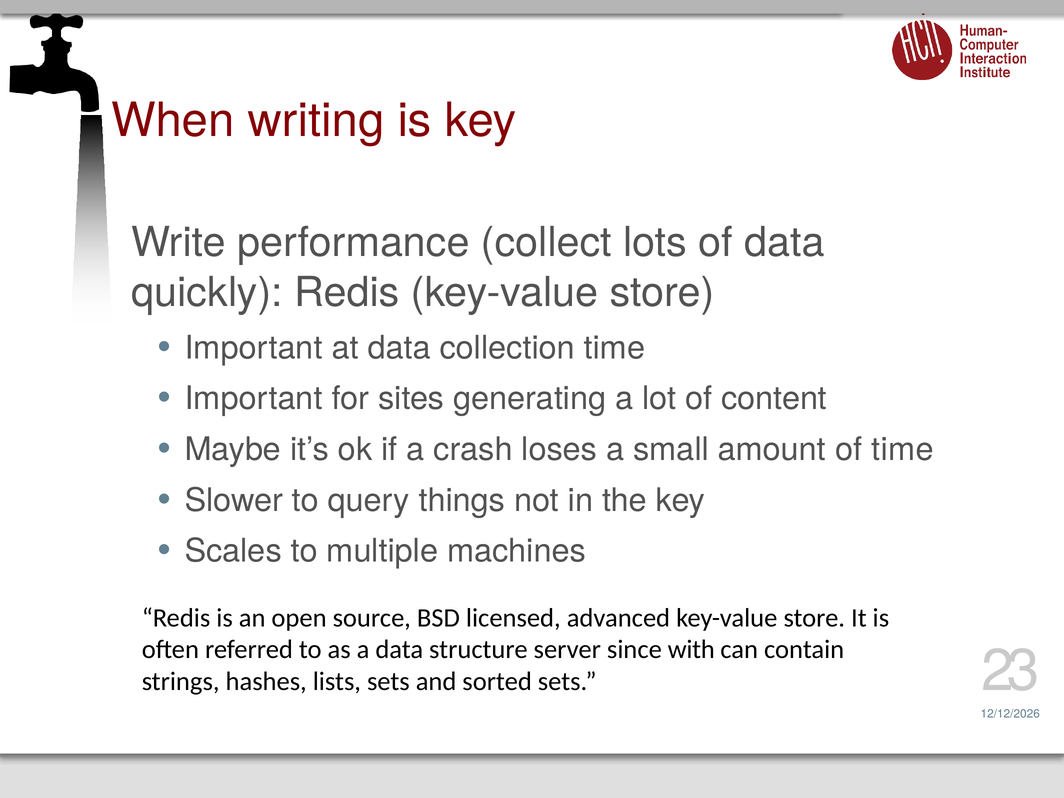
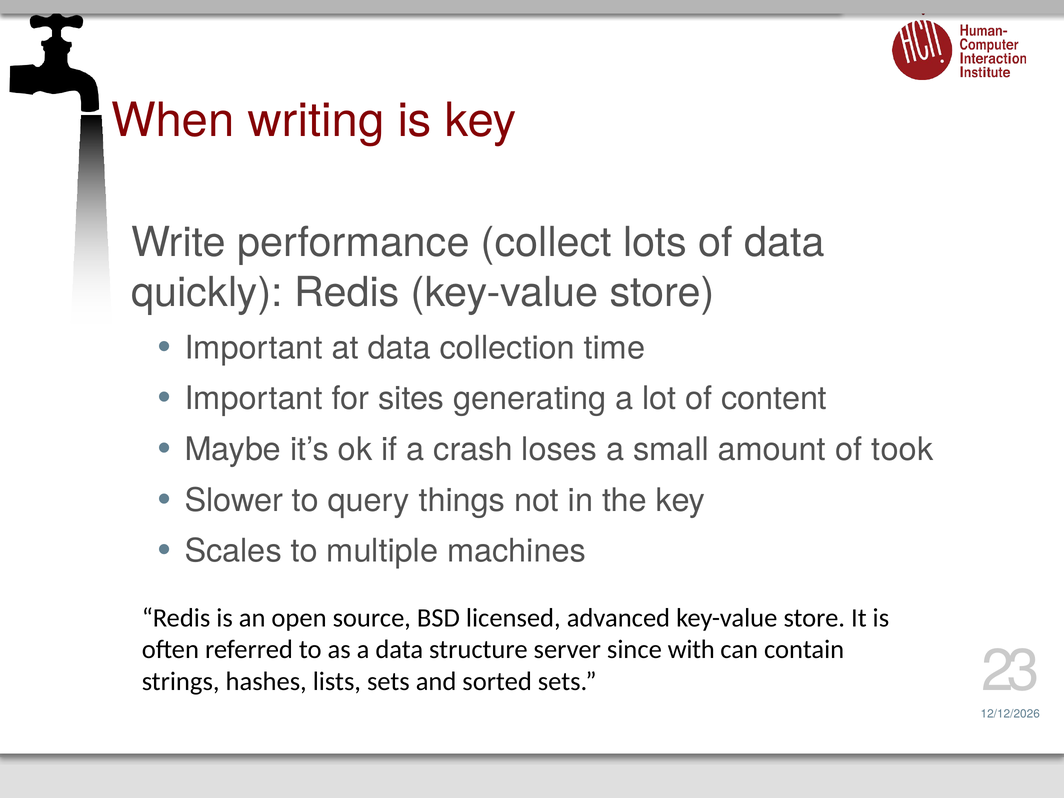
of time: time -> took
